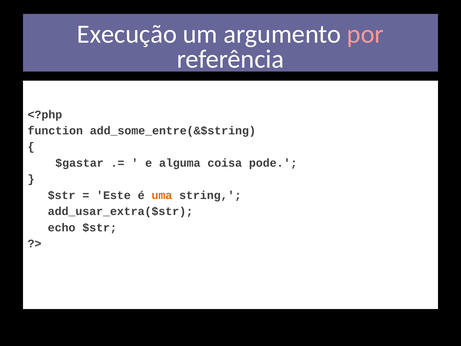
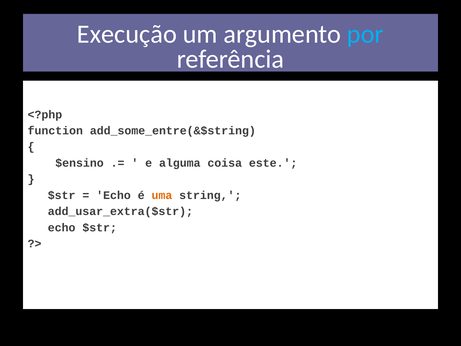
por colour: pink -> light blue
$gastar: $gastar -> $ensino
pode: pode -> este
Este at (114, 195): Este -> Echo
